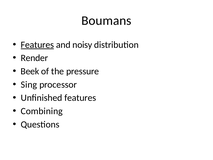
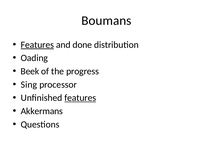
noisy: noisy -> done
Render: Render -> Oading
pressure: pressure -> progress
features at (80, 98) underline: none -> present
Combining: Combining -> Akkermans
